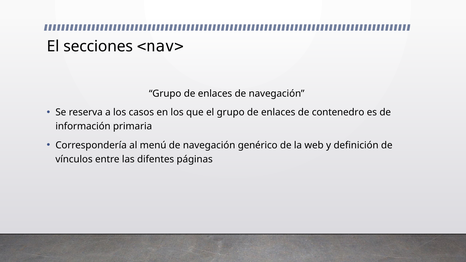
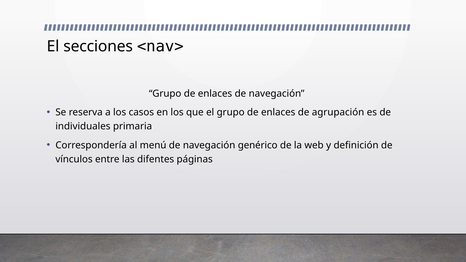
contenedro: contenedro -> agrupación
información: información -> individuales
